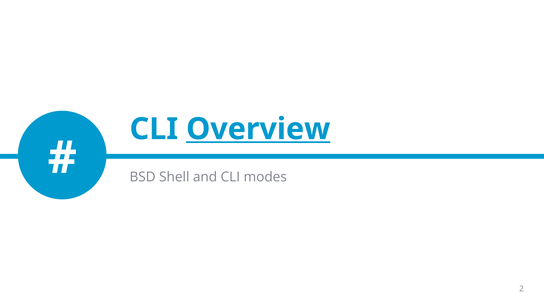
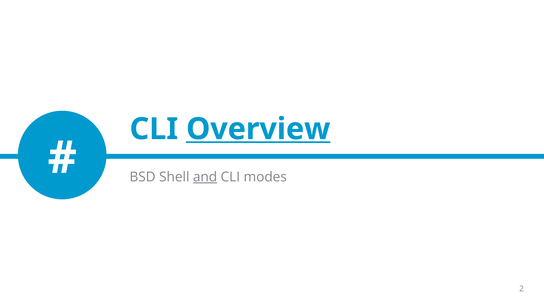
and underline: none -> present
